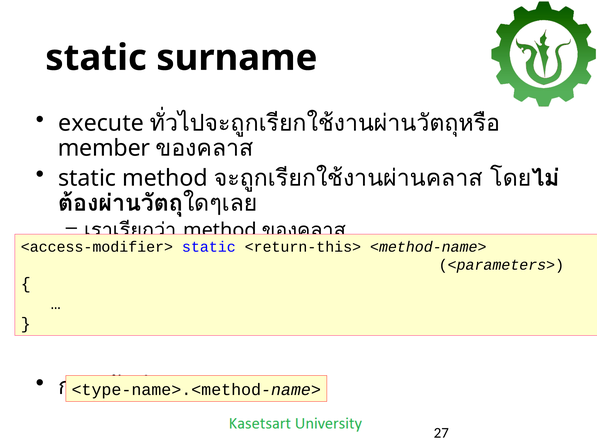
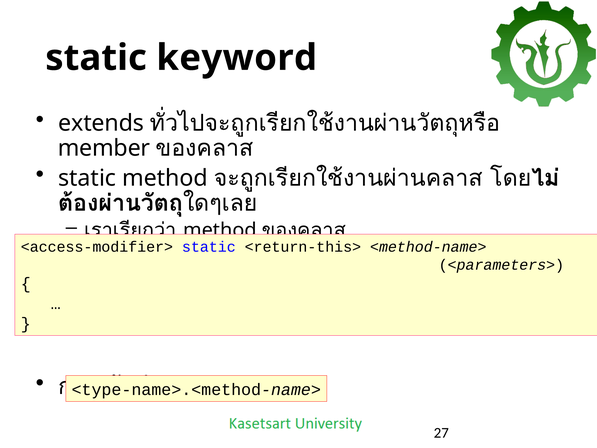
surname: surname -> keyword
execute: execute -> extends
